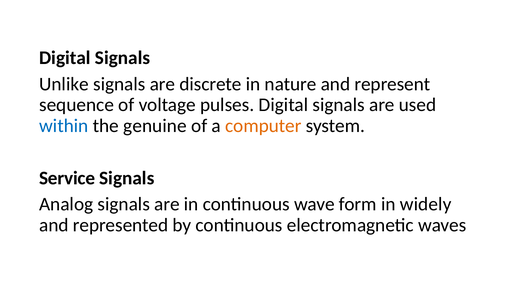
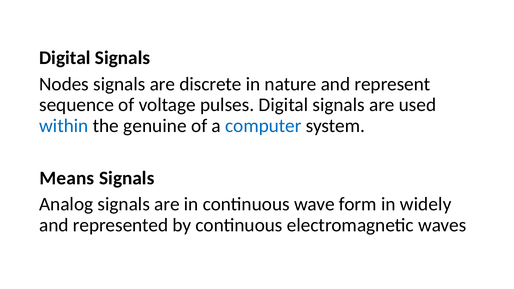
Unlike: Unlike -> Nodes
computer colour: orange -> blue
Service: Service -> Means
